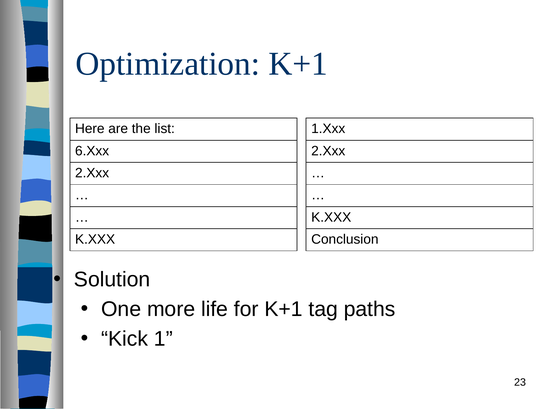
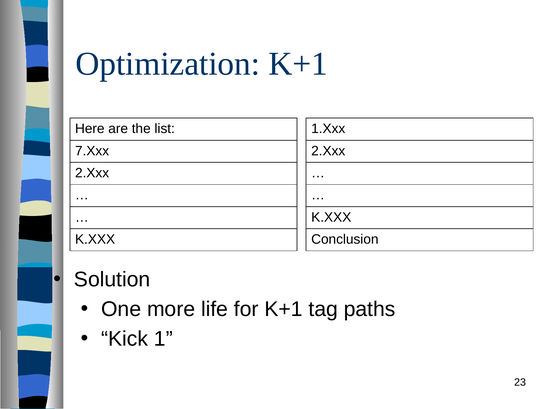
6.Xxx: 6.Xxx -> 7.Xxx
